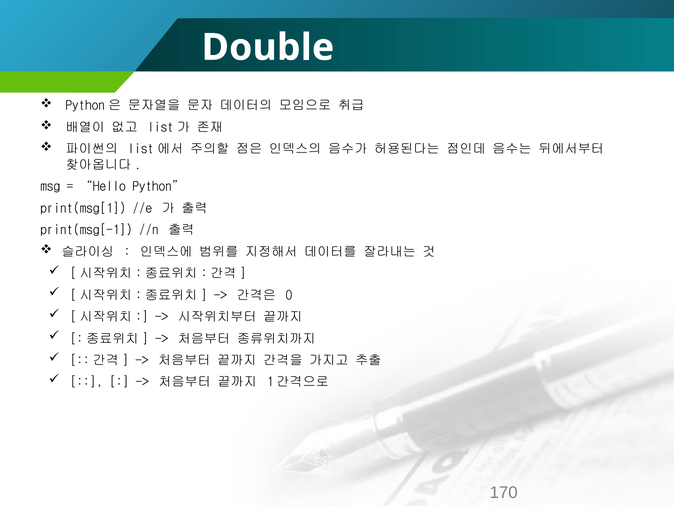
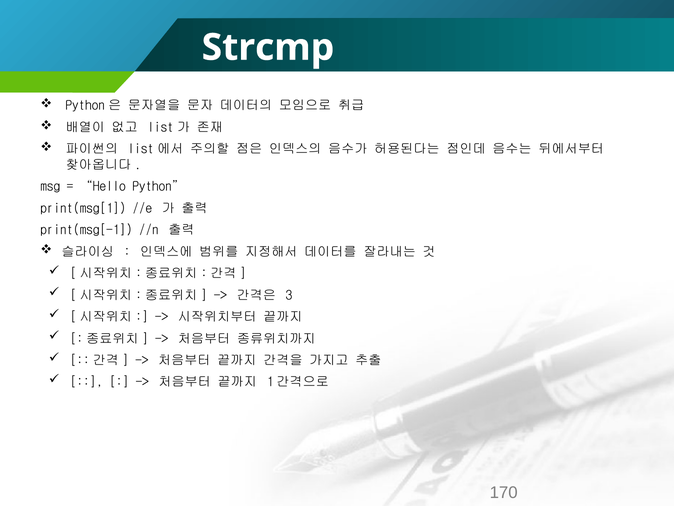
Double: Double -> Strcmp
0: 0 -> 3
